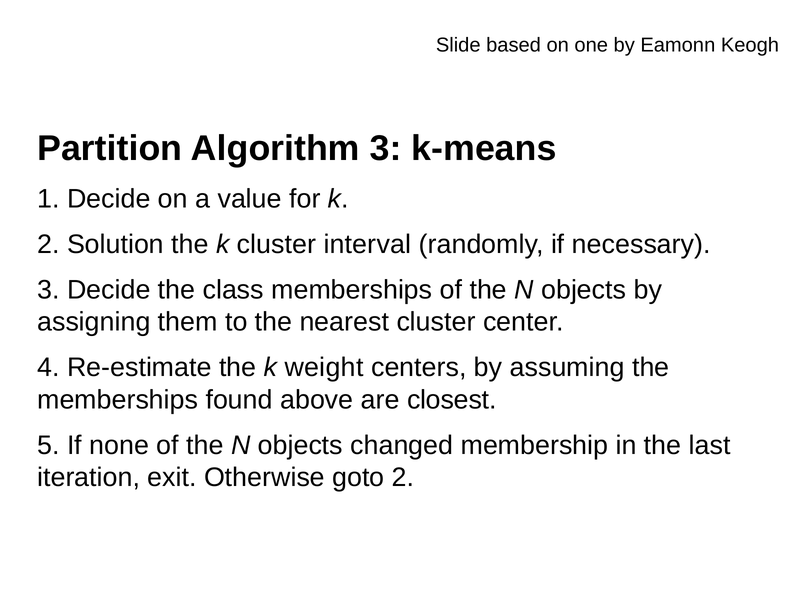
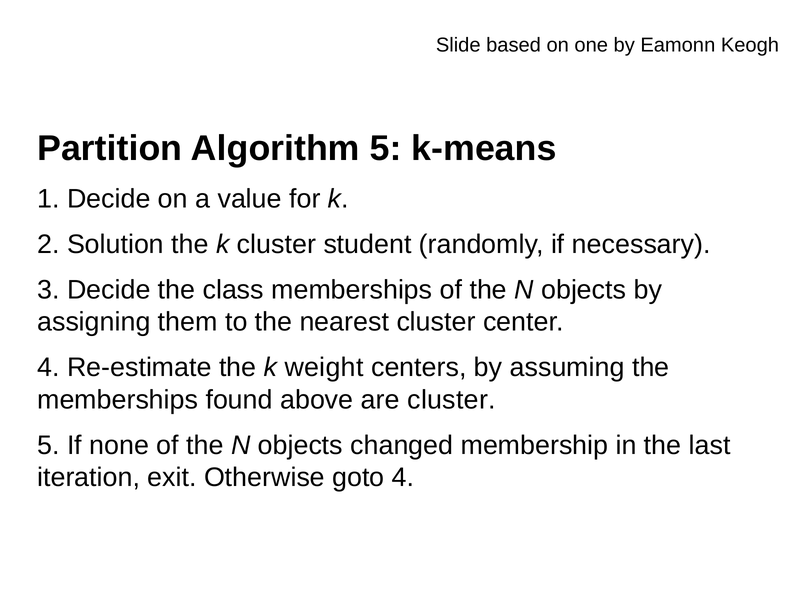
Algorithm 3: 3 -> 5
interval: interval -> student
are closest: closest -> cluster
goto 2: 2 -> 4
